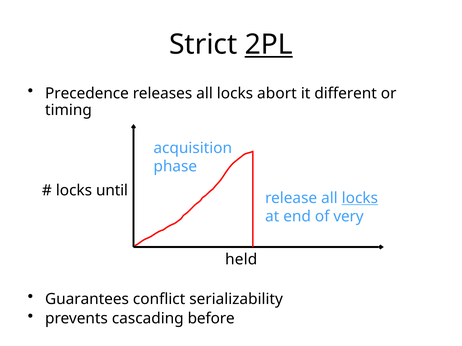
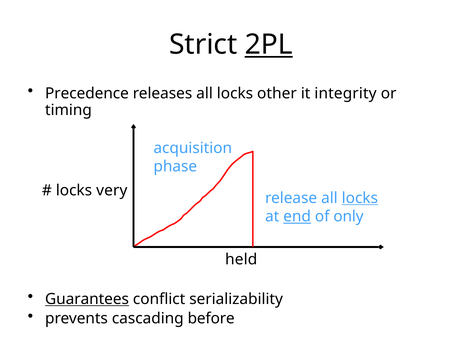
abort: abort -> other
different: different -> integrity
until: until -> very
end underline: none -> present
very: very -> only
Guarantees underline: none -> present
